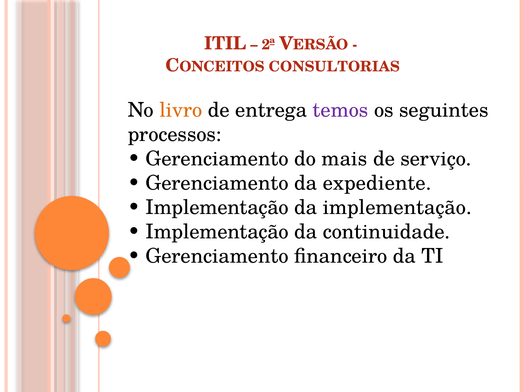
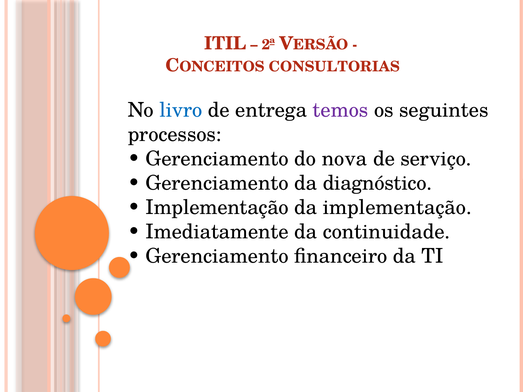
livro colour: orange -> blue
mais: mais -> nova
expediente: expediente -> diagnóstico
Implementação at (217, 232): Implementação -> Imediatamente
